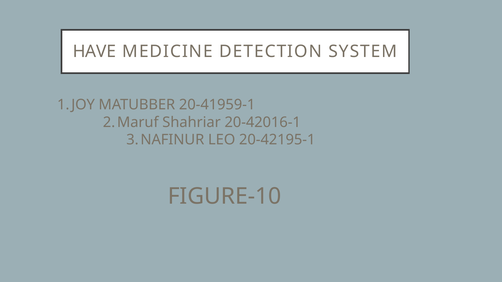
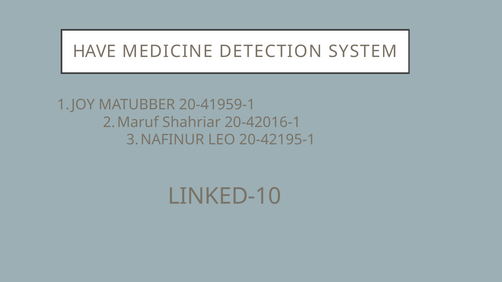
FIGURE-10: FIGURE-10 -> LINKED-10
